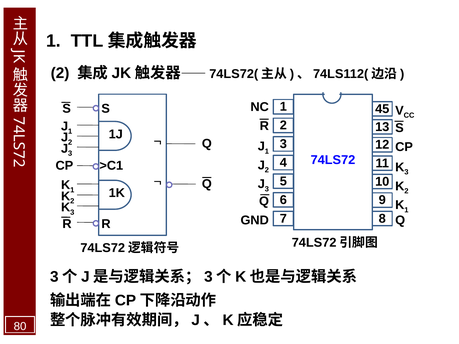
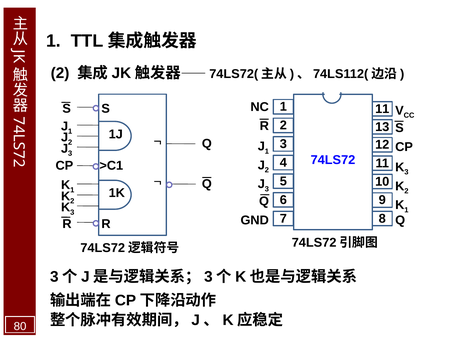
1 45: 45 -> 11
